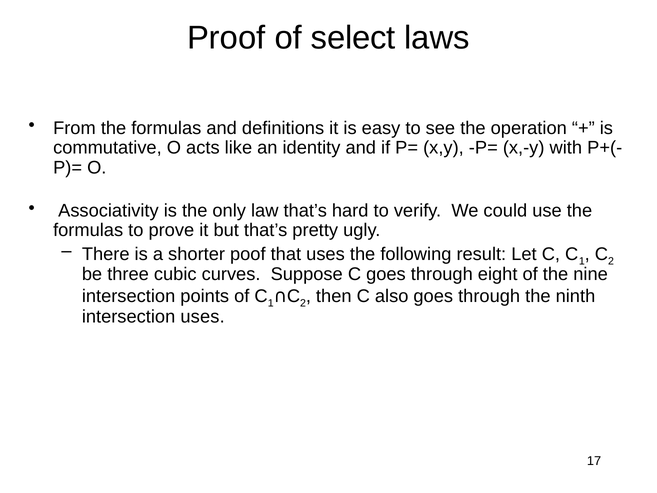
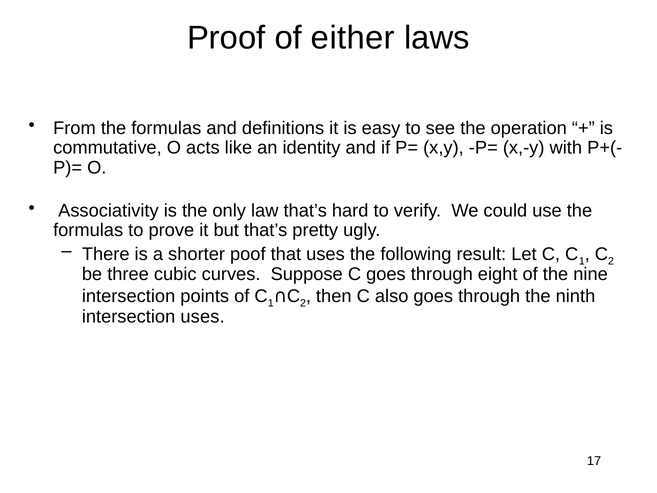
select: select -> either
